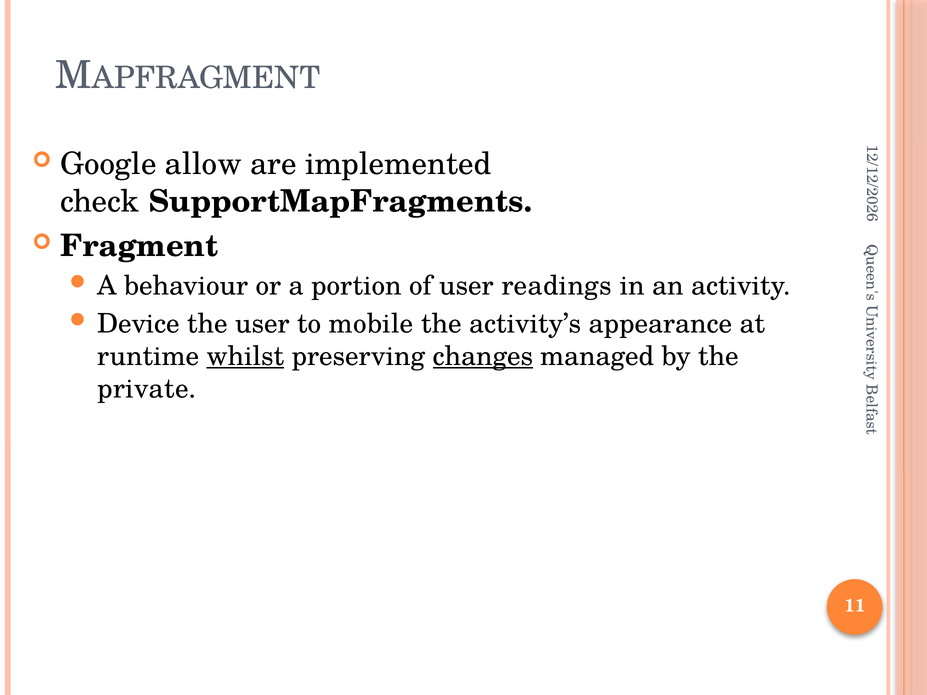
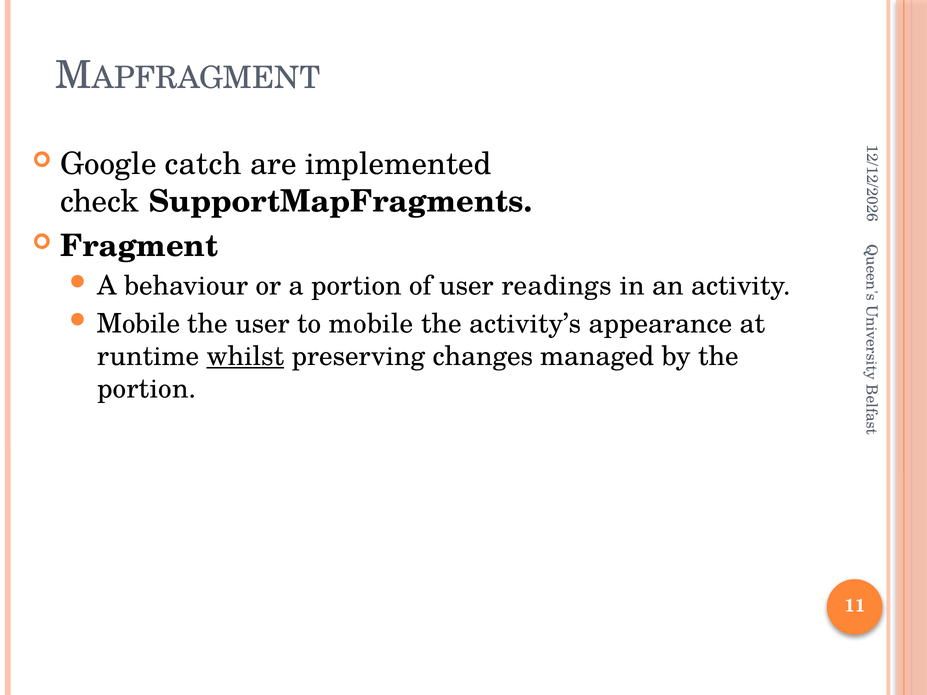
allow: allow -> catch
Device at (139, 324): Device -> Mobile
changes underline: present -> none
private at (147, 389): private -> portion
